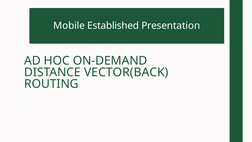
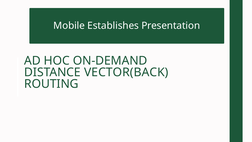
Established: Established -> Establishes
